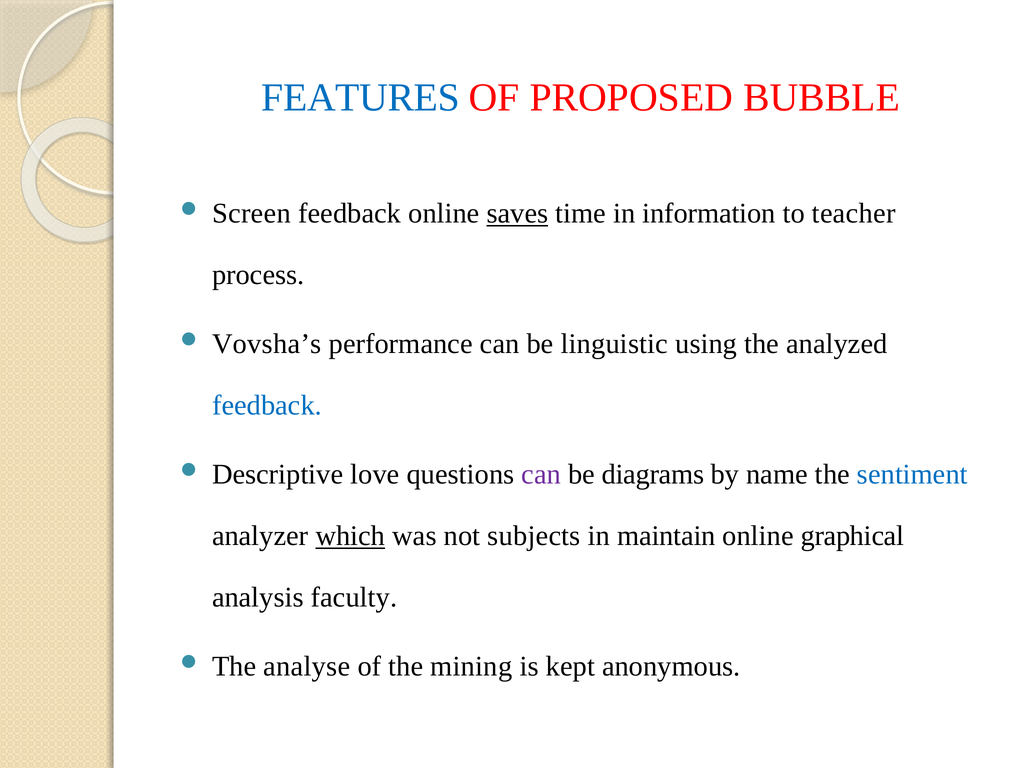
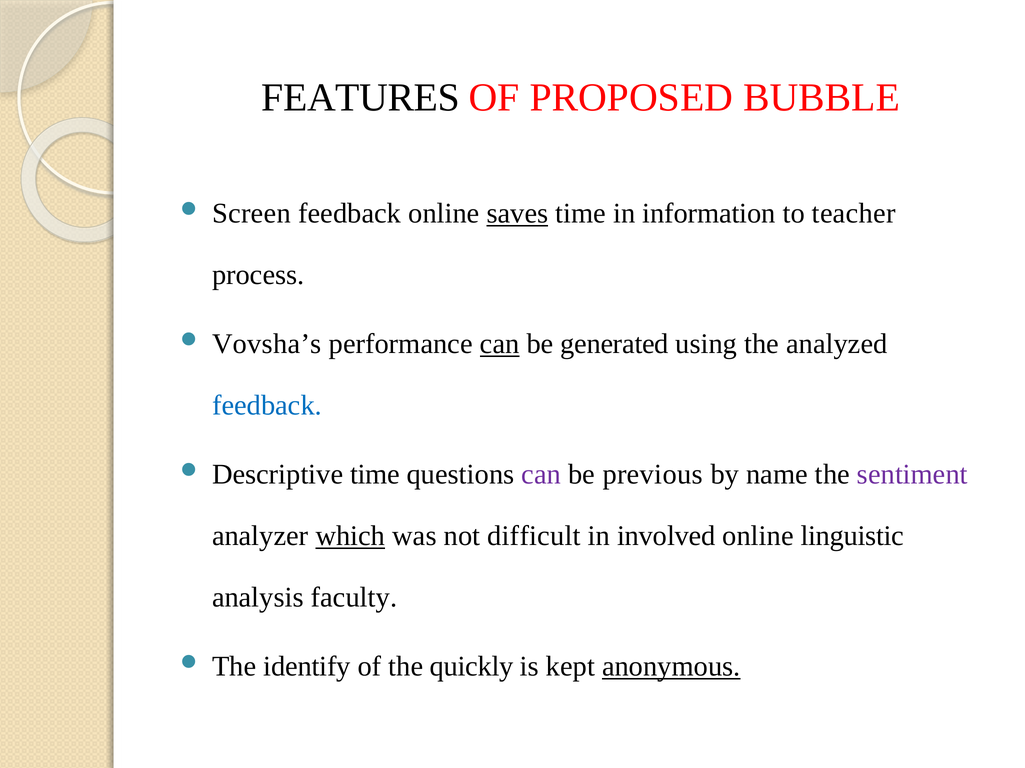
FEATURES colour: blue -> black
can at (500, 344) underline: none -> present
linguistic: linguistic -> generated
Descriptive love: love -> time
diagrams: diagrams -> previous
sentiment colour: blue -> purple
subjects: subjects -> difficult
maintain: maintain -> involved
graphical: graphical -> linguistic
analyse: analyse -> identify
mining: mining -> quickly
anonymous underline: none -> present
